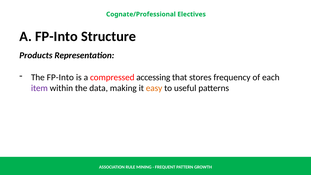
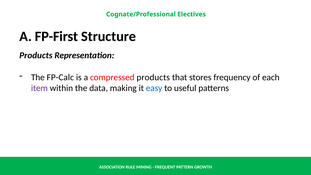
A FP-Into: FP-Into -> FP-First
The FP-Into: FP-Into -> FP-Calc
compressed accessing: accessing -> products
easy colour: orange -> blue
